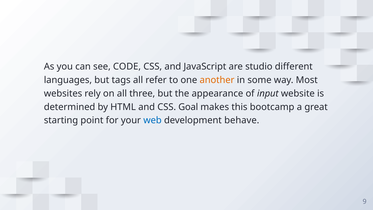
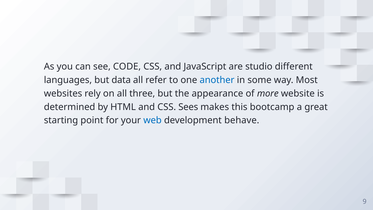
tags: tags -> data
another colour: orange -> blue
input: input -> more
Goal: Goal -> Sees
